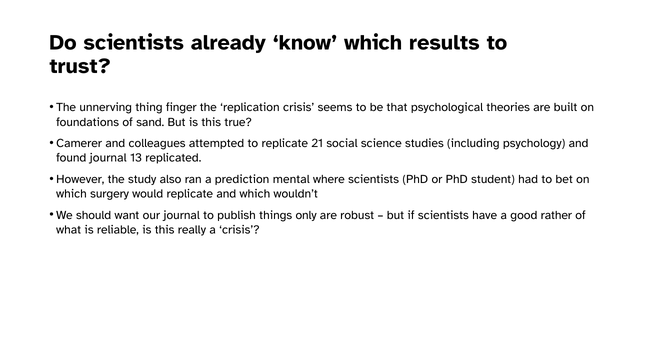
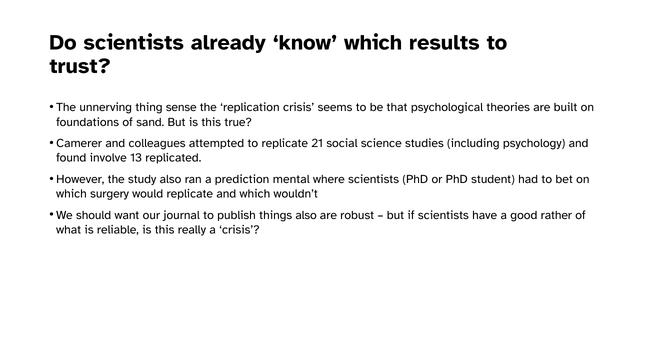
finger: finger -> sense
found journal: journal -> involve
things only: only -> also
